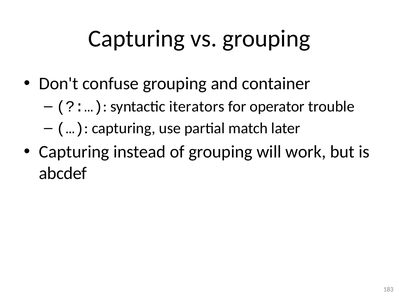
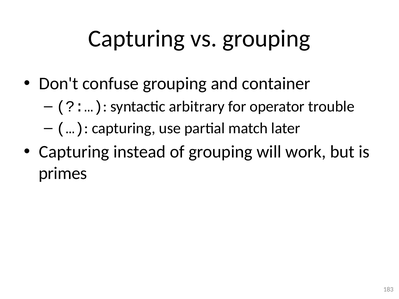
iterators: iterators -> arbitrary
abcdef: abcdef -> primes
